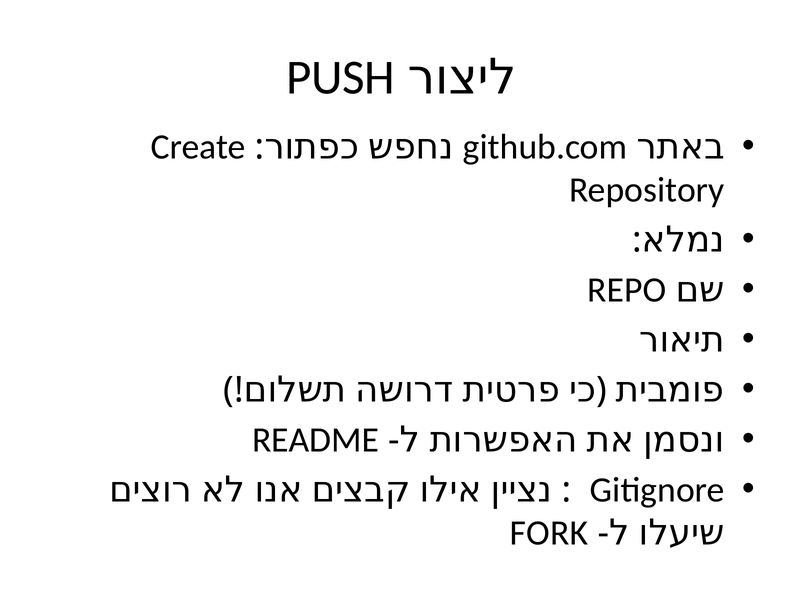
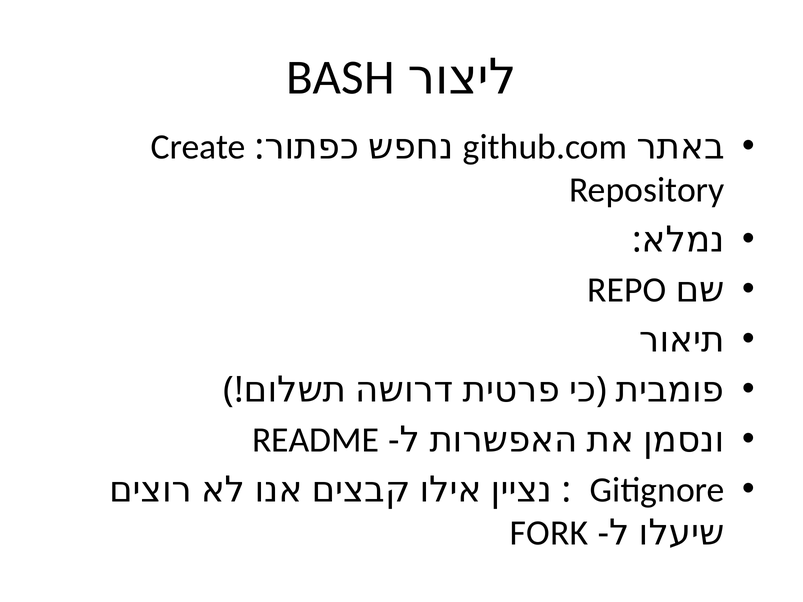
PUSH: PUSH -> BASH
